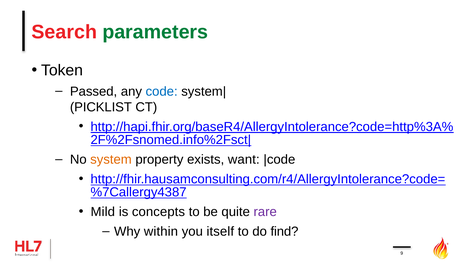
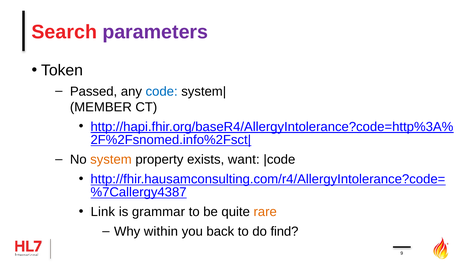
parameters colour: green -> purple
PICKLIST: PICKLIST -> MEMBER
Mild: Mild -> Link
concepts: concepts -> grammar
rare colour: purple -> orange
itself: itself -> back
